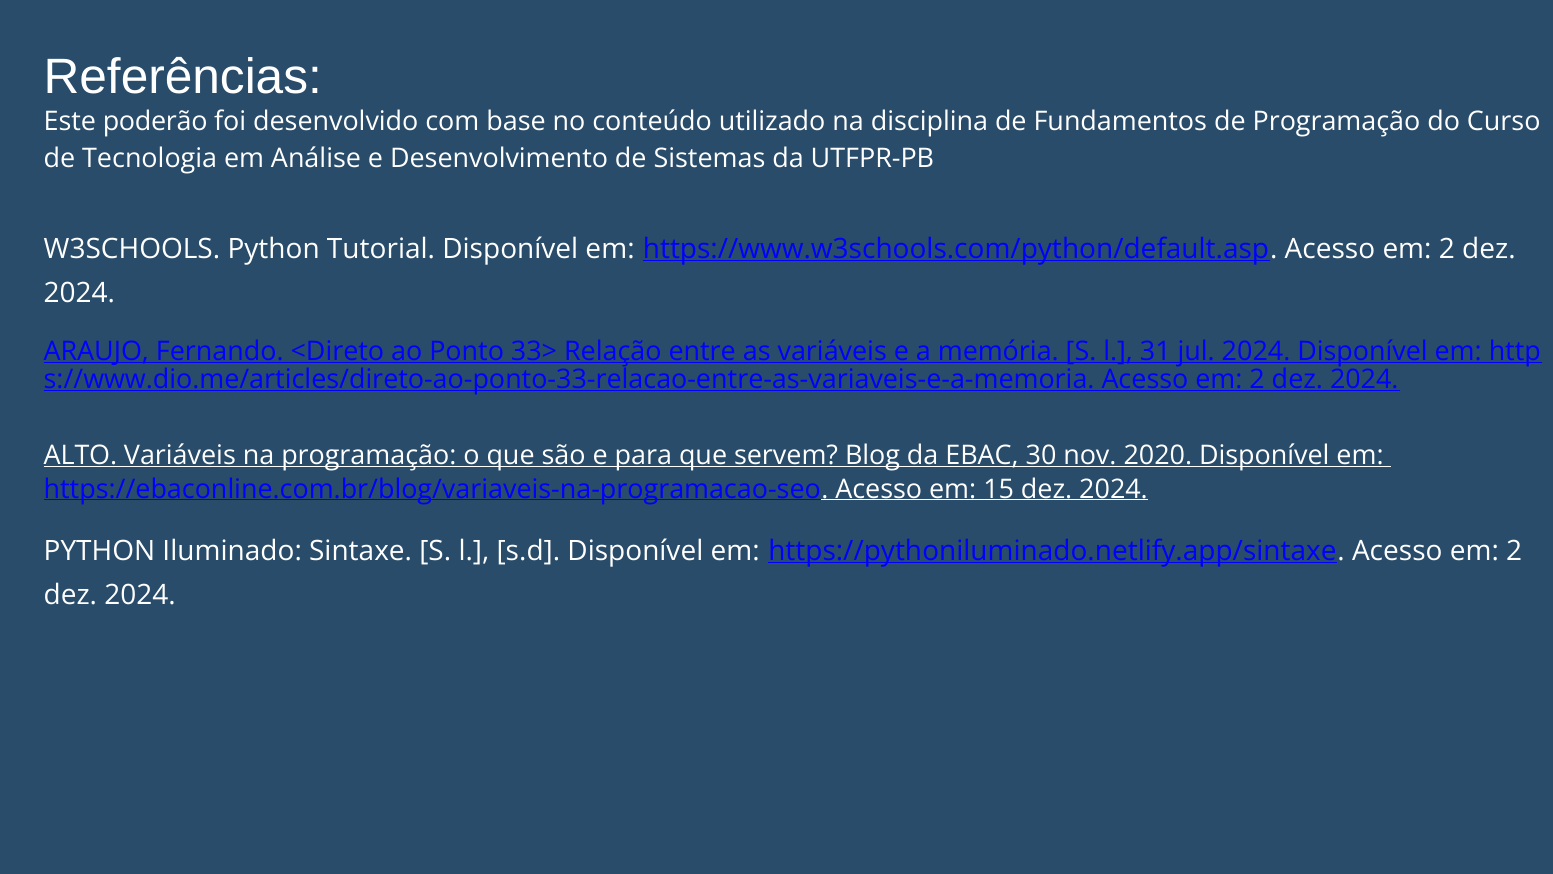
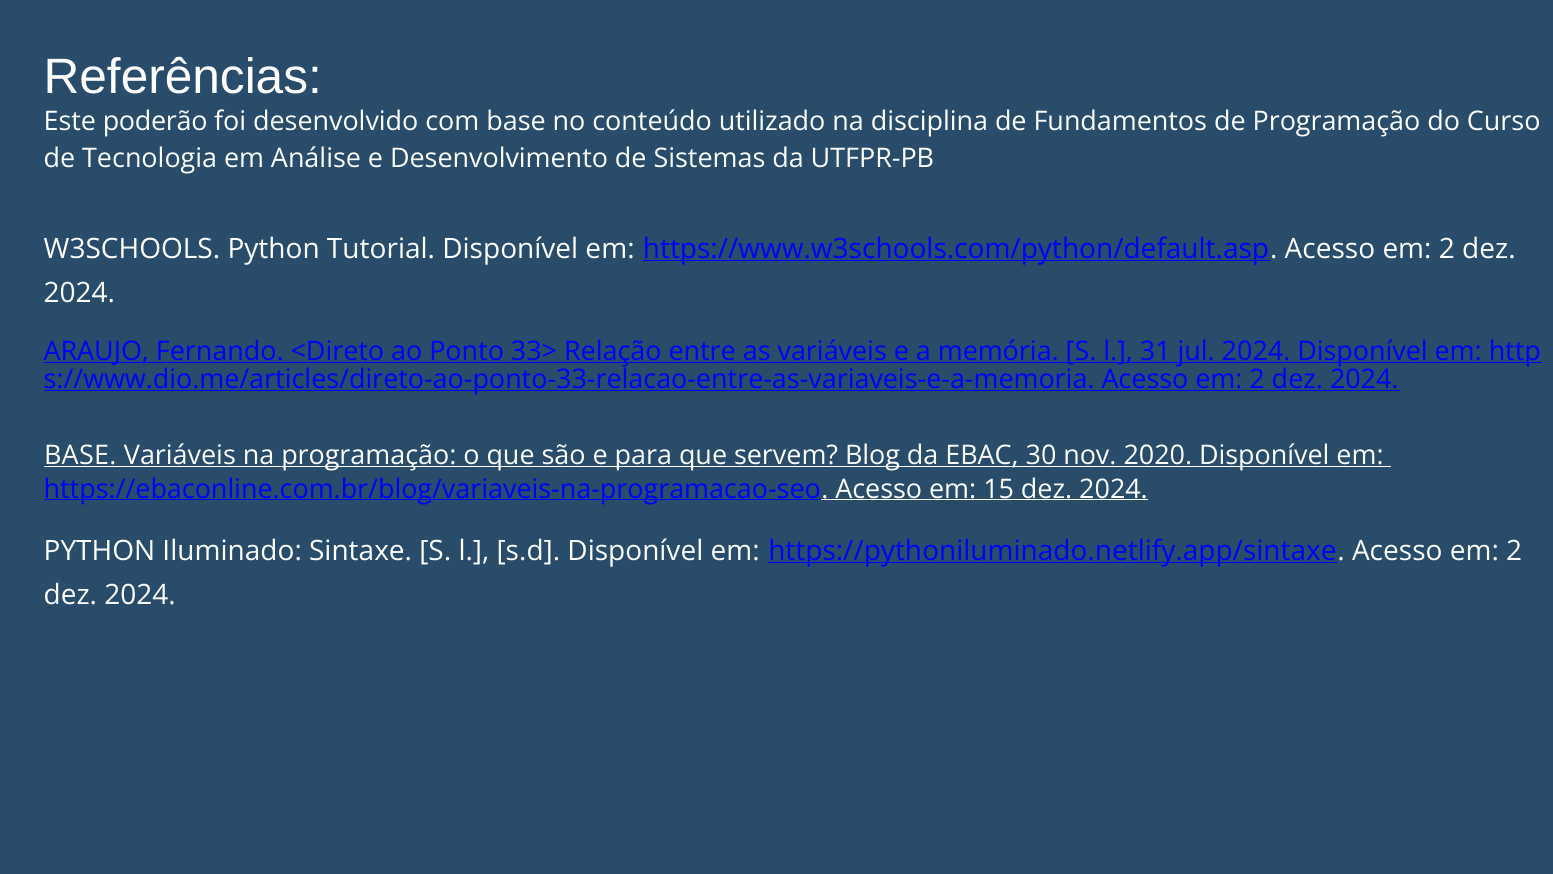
ALTO at (80, 455): ALTO -> BASE
